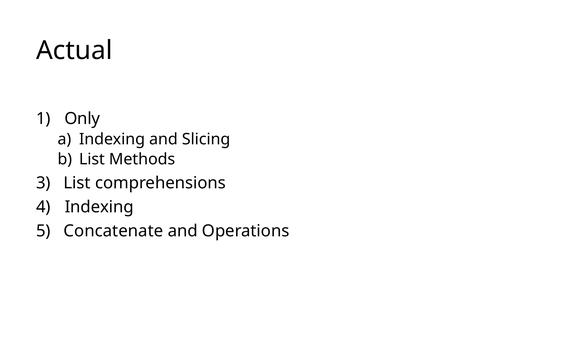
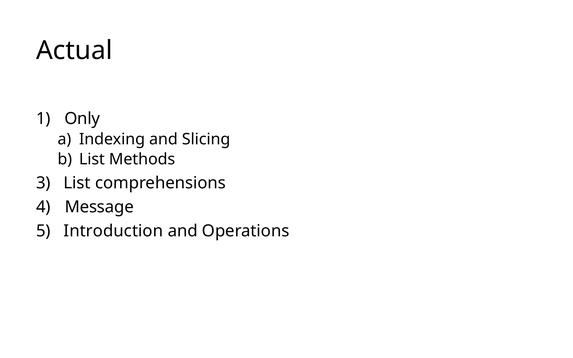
Indexing at (99, 207): Indexing -> Message
Concatenate: Concatenate -> Introduction
